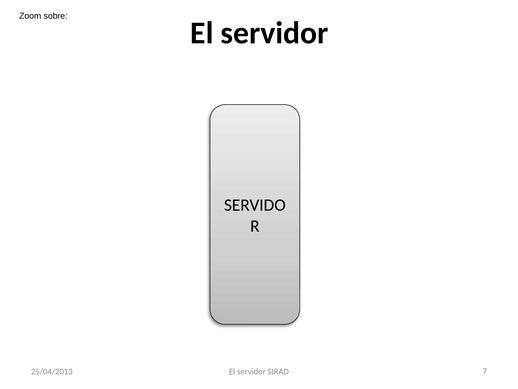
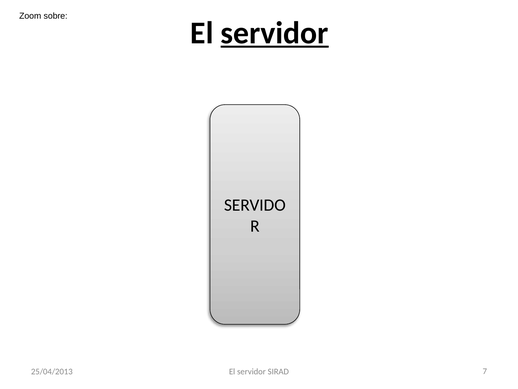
servidor at (275, 33) underline: none -> present
